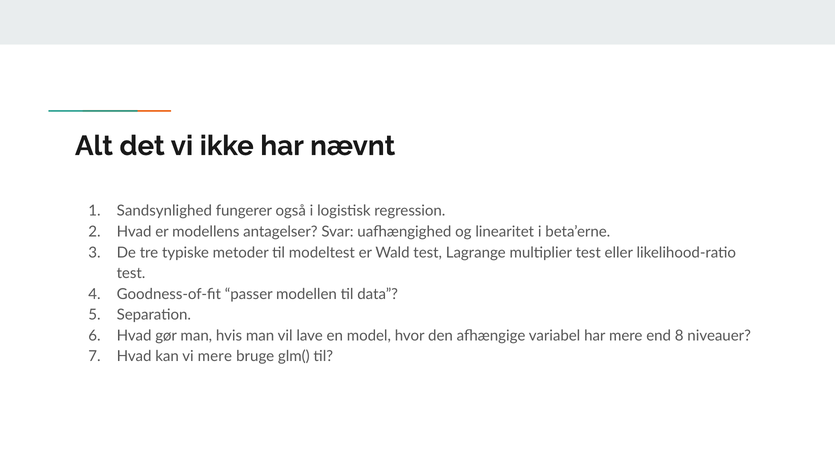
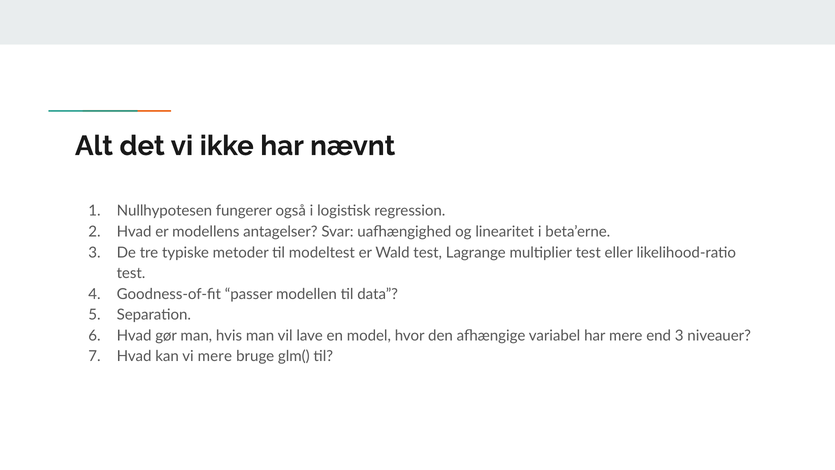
Sandsynlighed: Sandsynlighed -> Nullhypotesen
end 8: 8 -> 3
